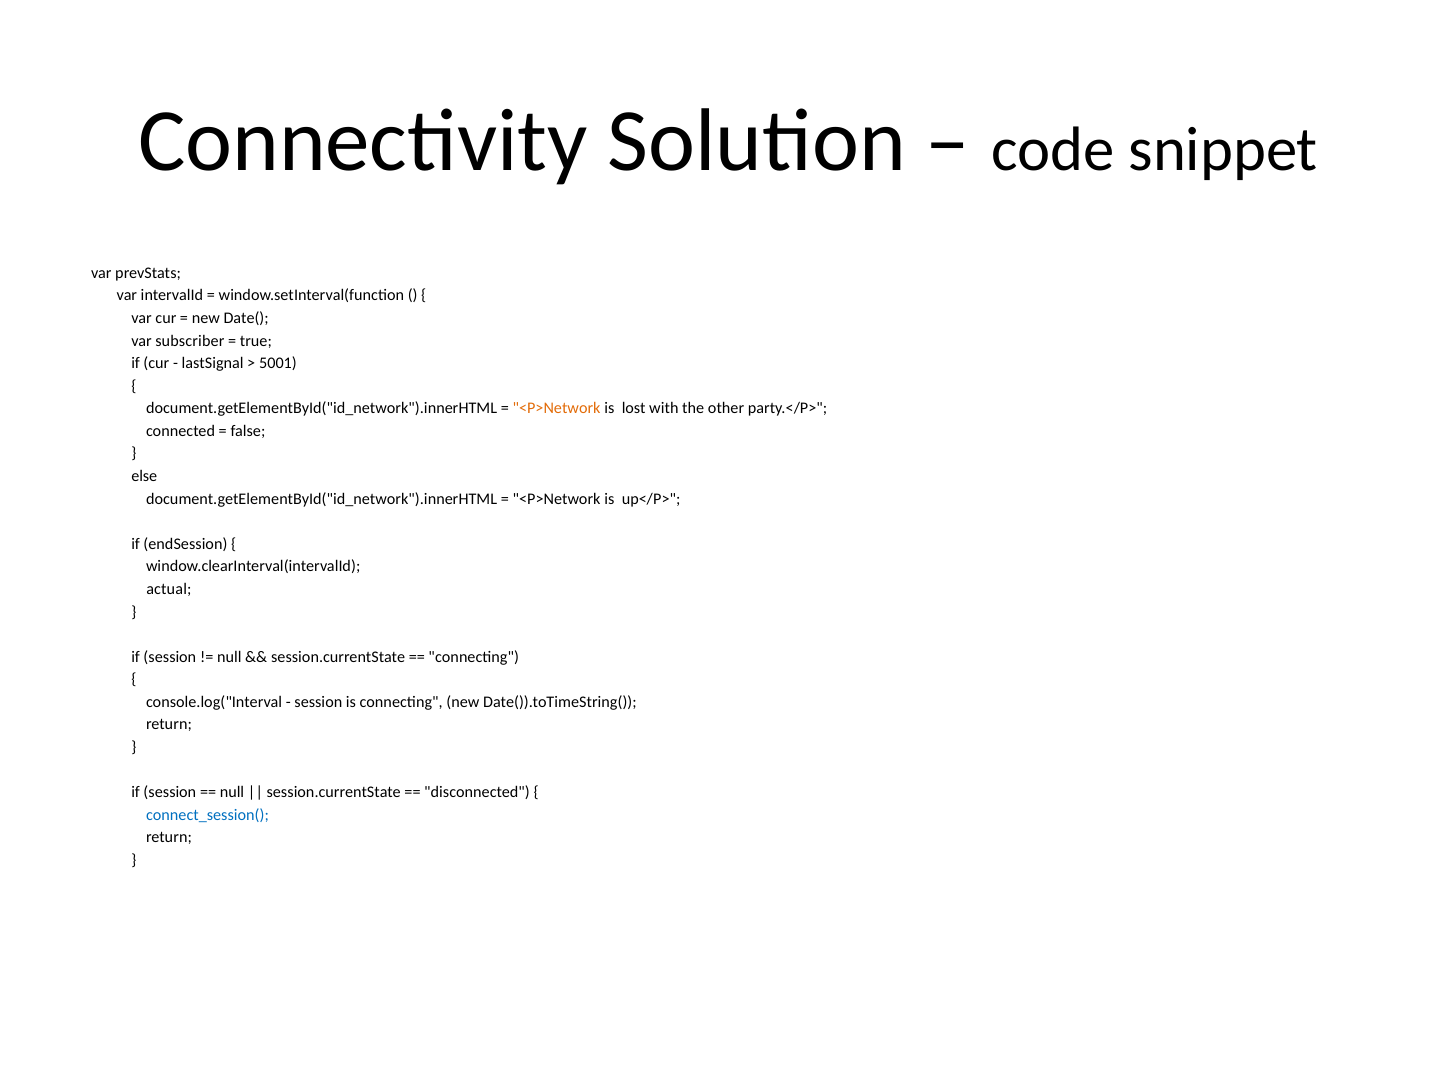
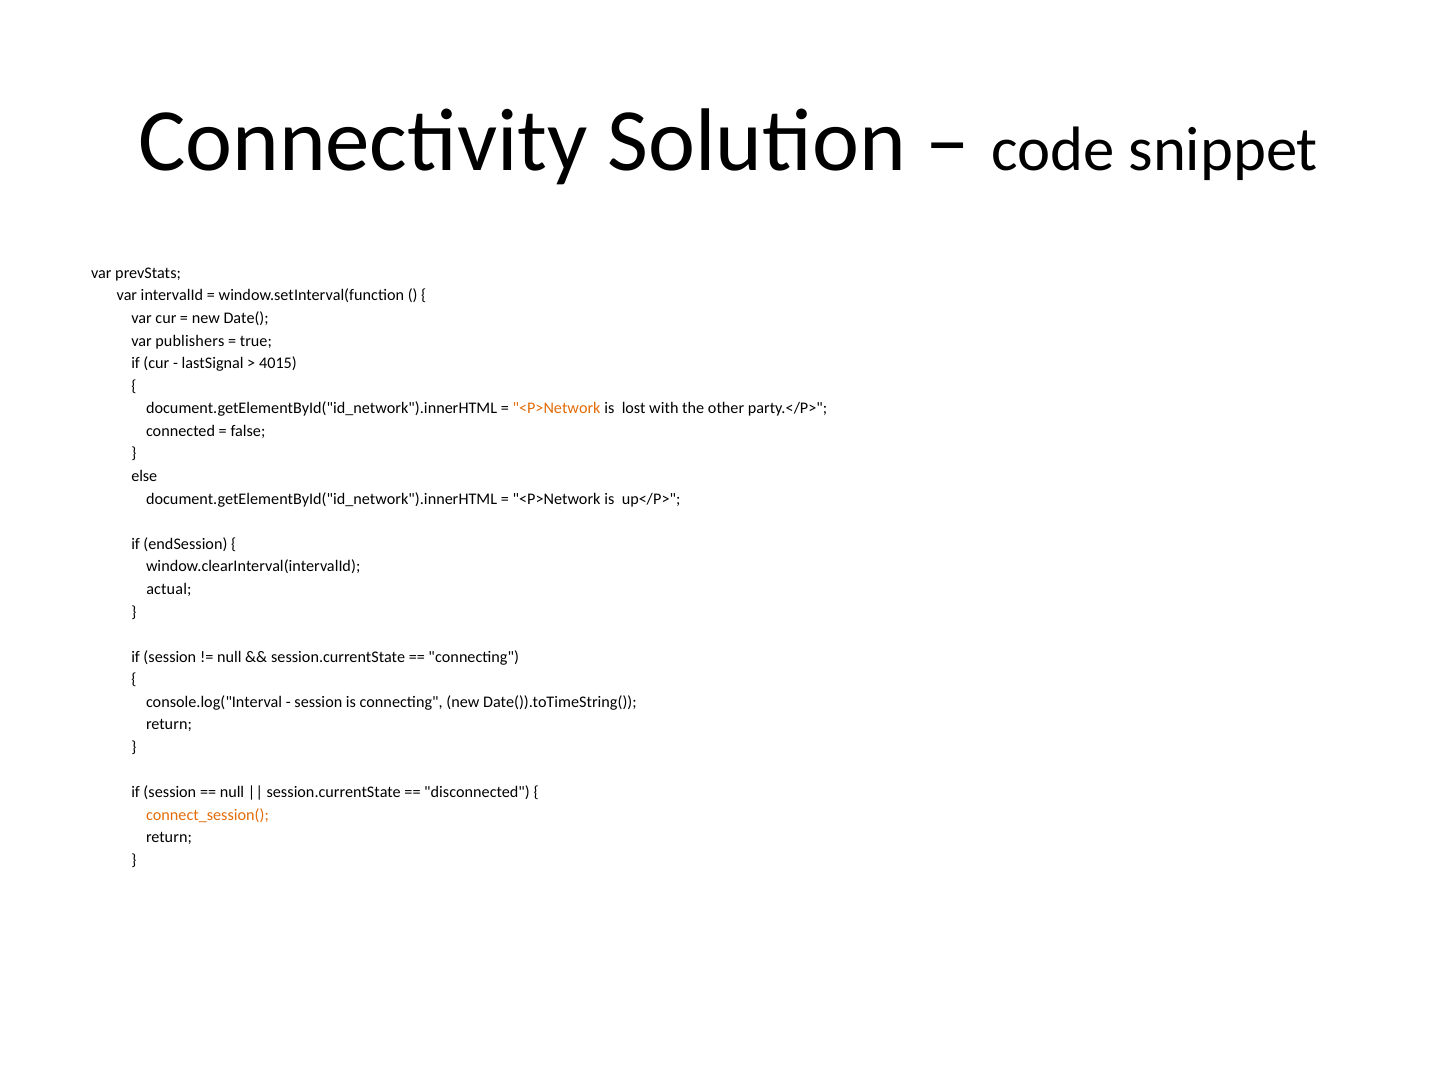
subscriber: subscriber -> publishers
5001: 5001 -> 4015
connect_session( colour: blue -> orange
